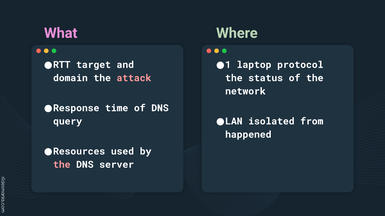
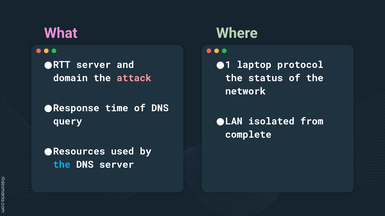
target at (94, 65): target -> server
happened: happened -> complete
the at (62, 165) colour: pink -> light blue
